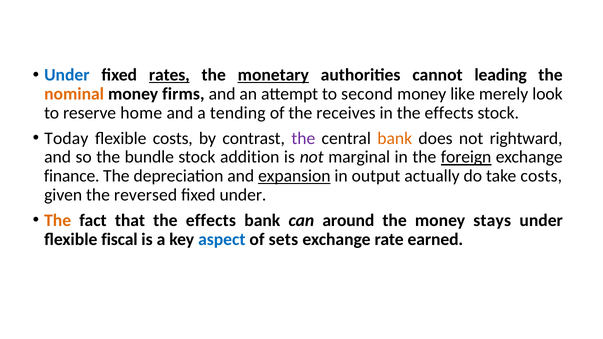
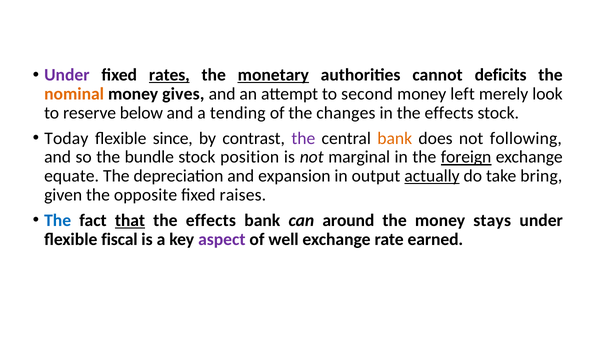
Under at (67, 75) colour: blue -> purple
leading: leading -> deficits
firms: firms -> gives
like: like -> left
home: home -> below
receives: receives -> changes
flexible costs: costs -> since
rightward: rightward -> following
addition: addition -> position
finance: finance -> equate
expansion underline: present -> none
actually underline: none -> present
take costs: costs -> bring
reversed: reversed -> opposite
fixed under: under -> raises
The at (58, 220) colour: orange -> blue
that underline: none -> present
aspect colour: blue -> purple
sets: sets -> well
